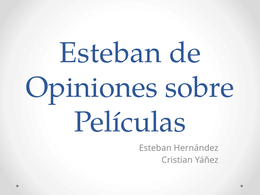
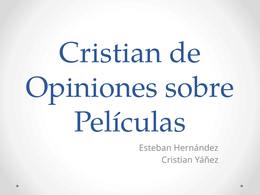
Esteban at (110, 53): Esteban -> Cristian
